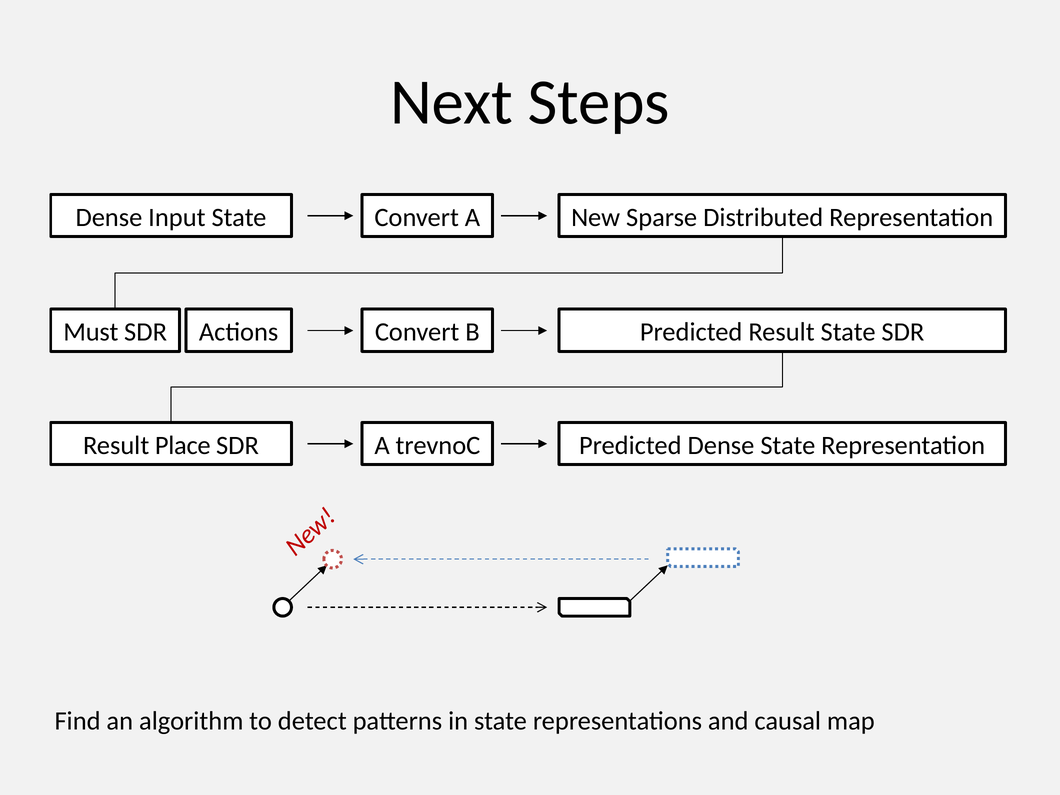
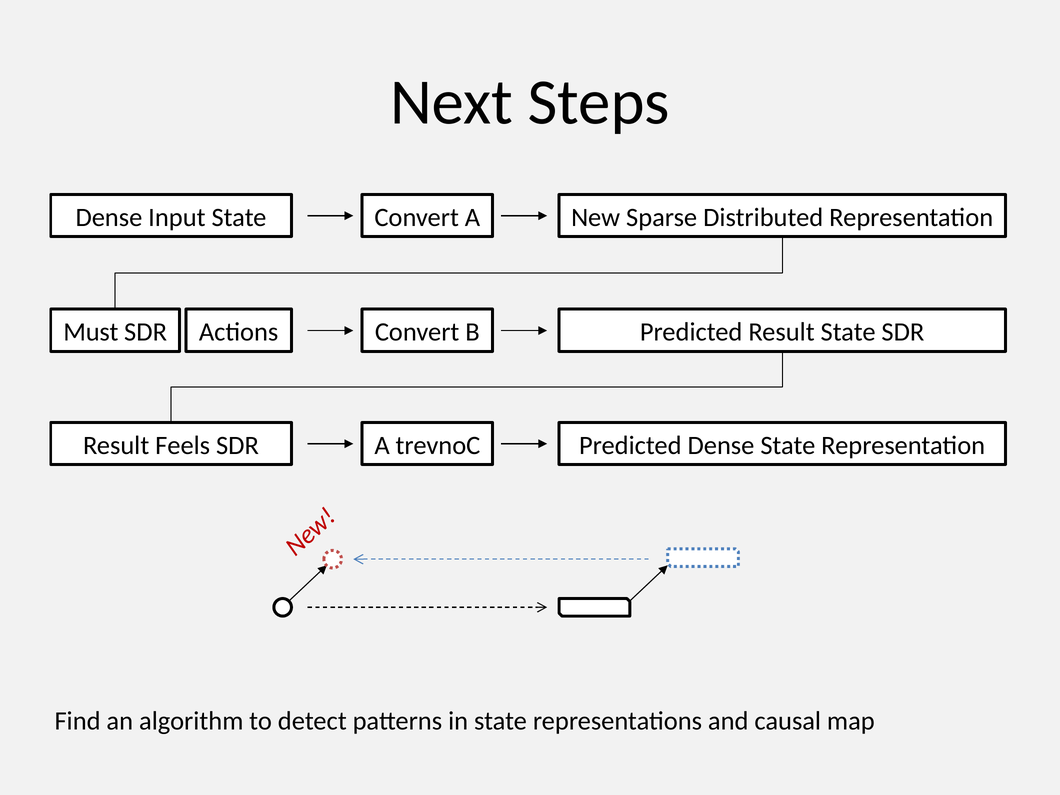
Place: Place -> Feels
